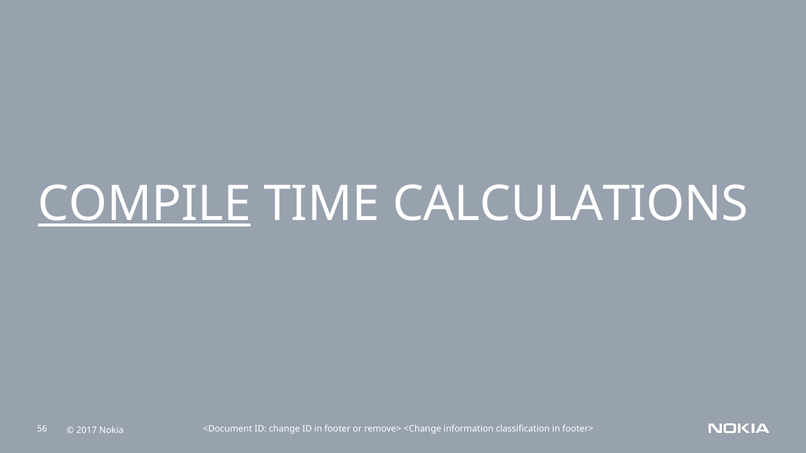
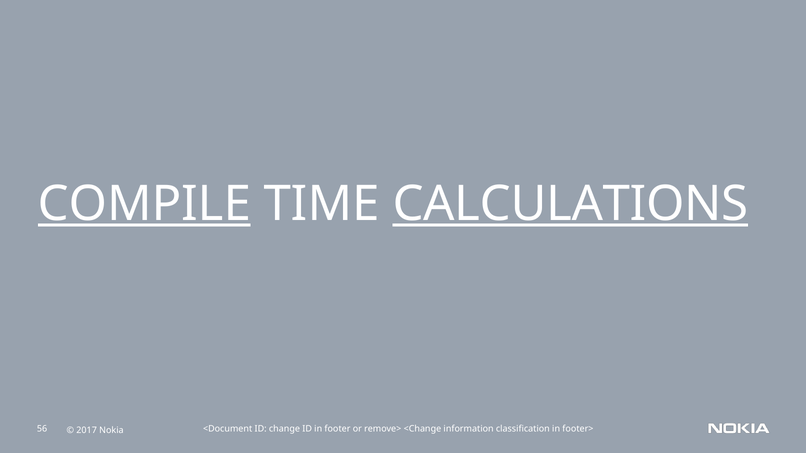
CALCULATIONS underline: none -> present
